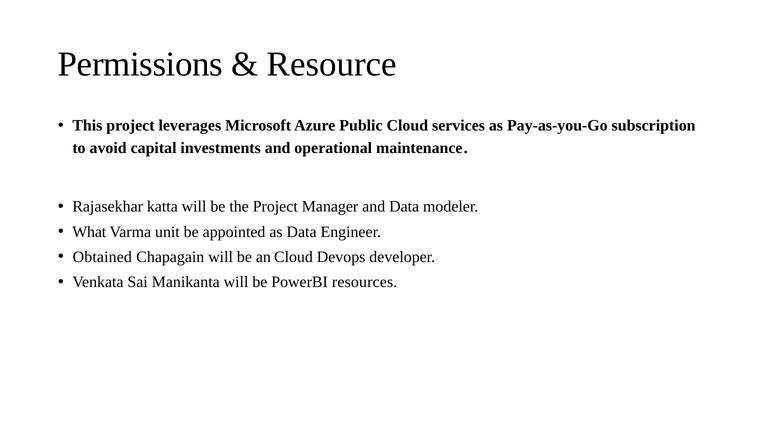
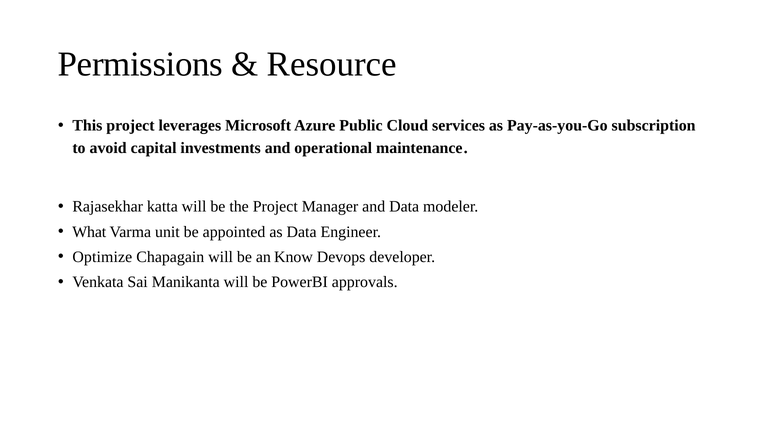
Obtained: Obtained -> Optimize
an Cloud: Cloud -> Know
resources: resources -> approvals
